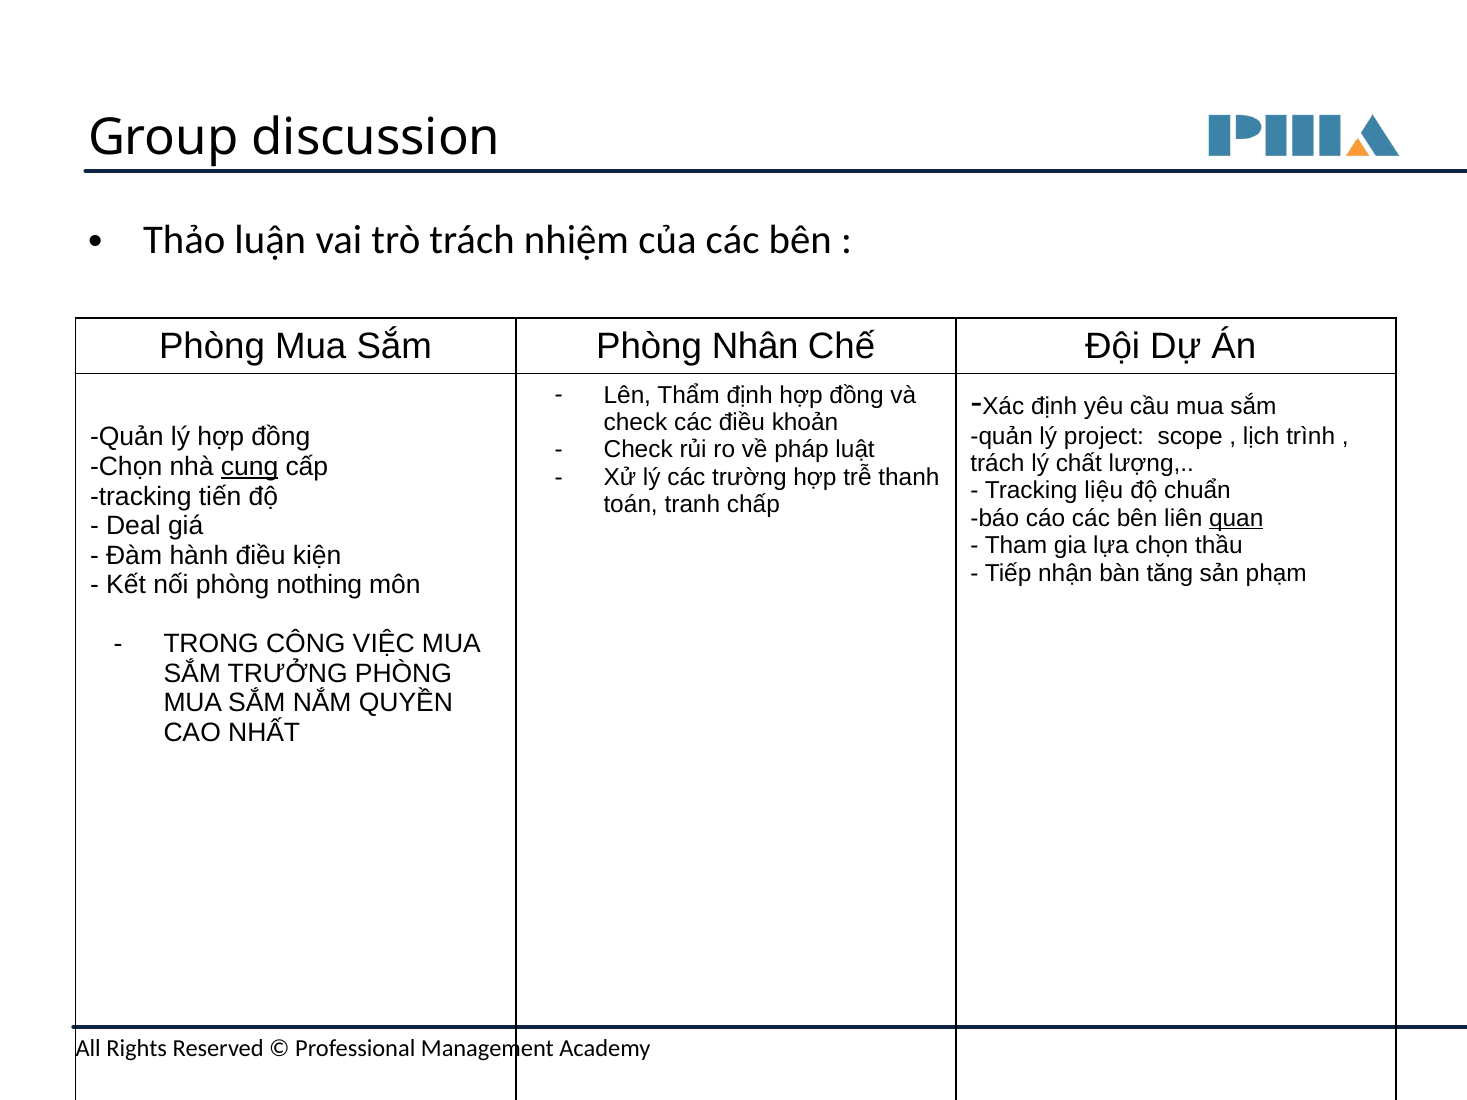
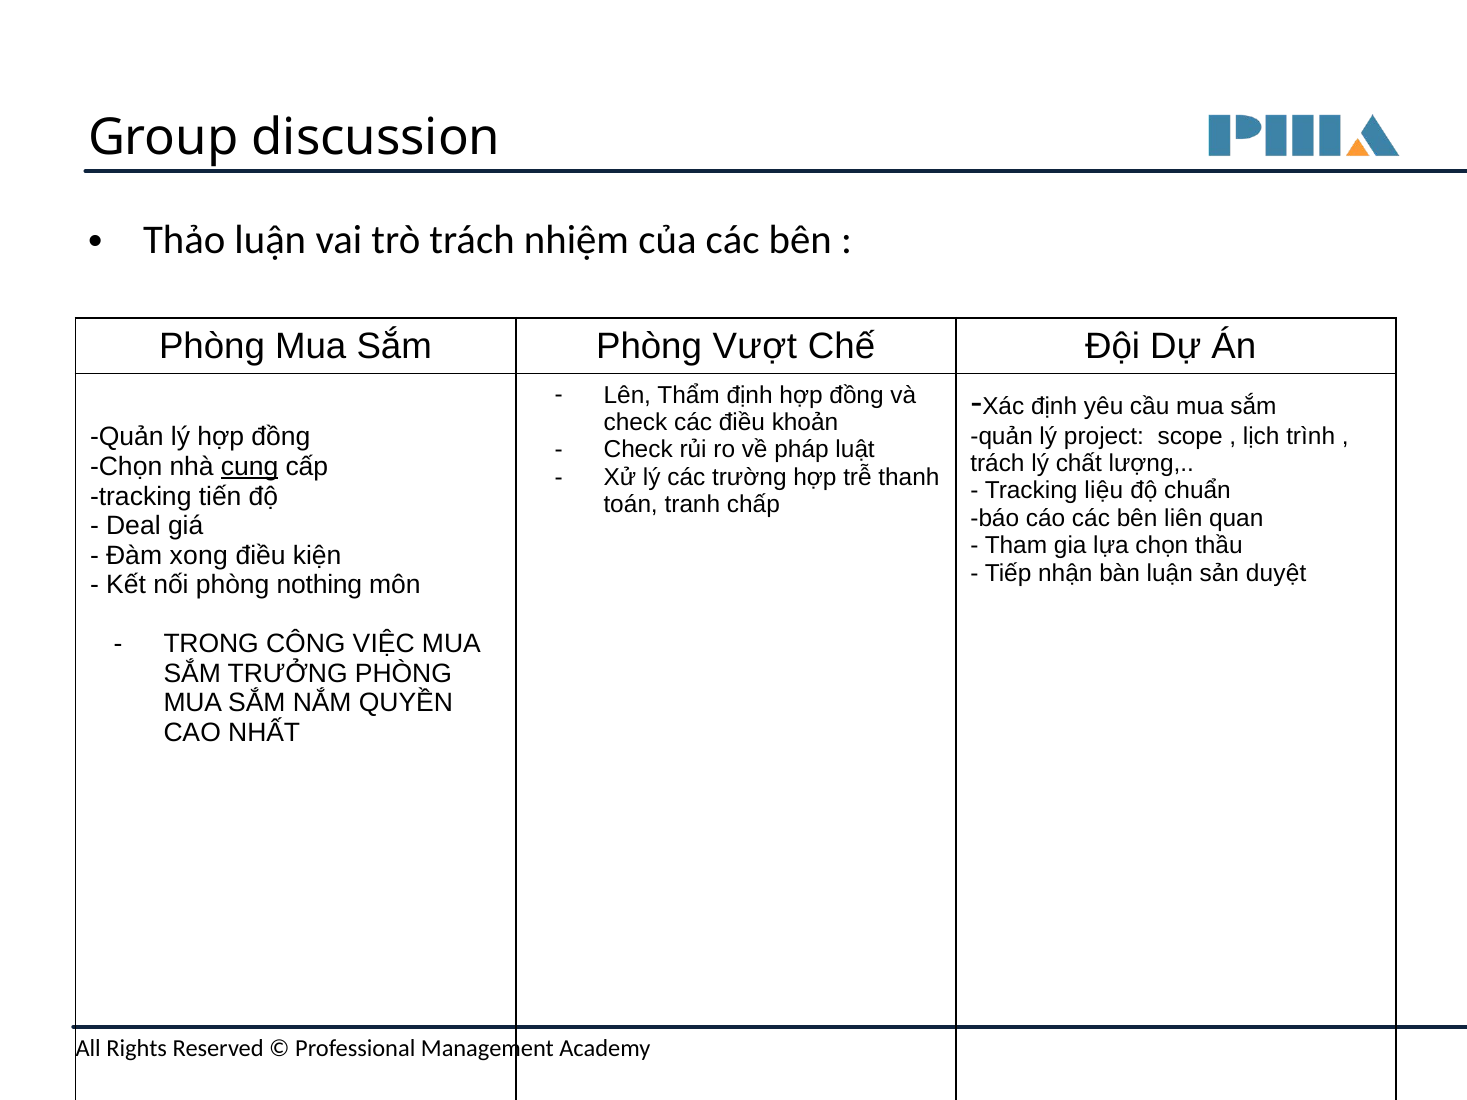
Nhân: Nhân -> Vượt
quan underline: present -> none
hành: hành -> xong
bàn tăng: tăng -> luận
phạm: phạm -> duyệt
